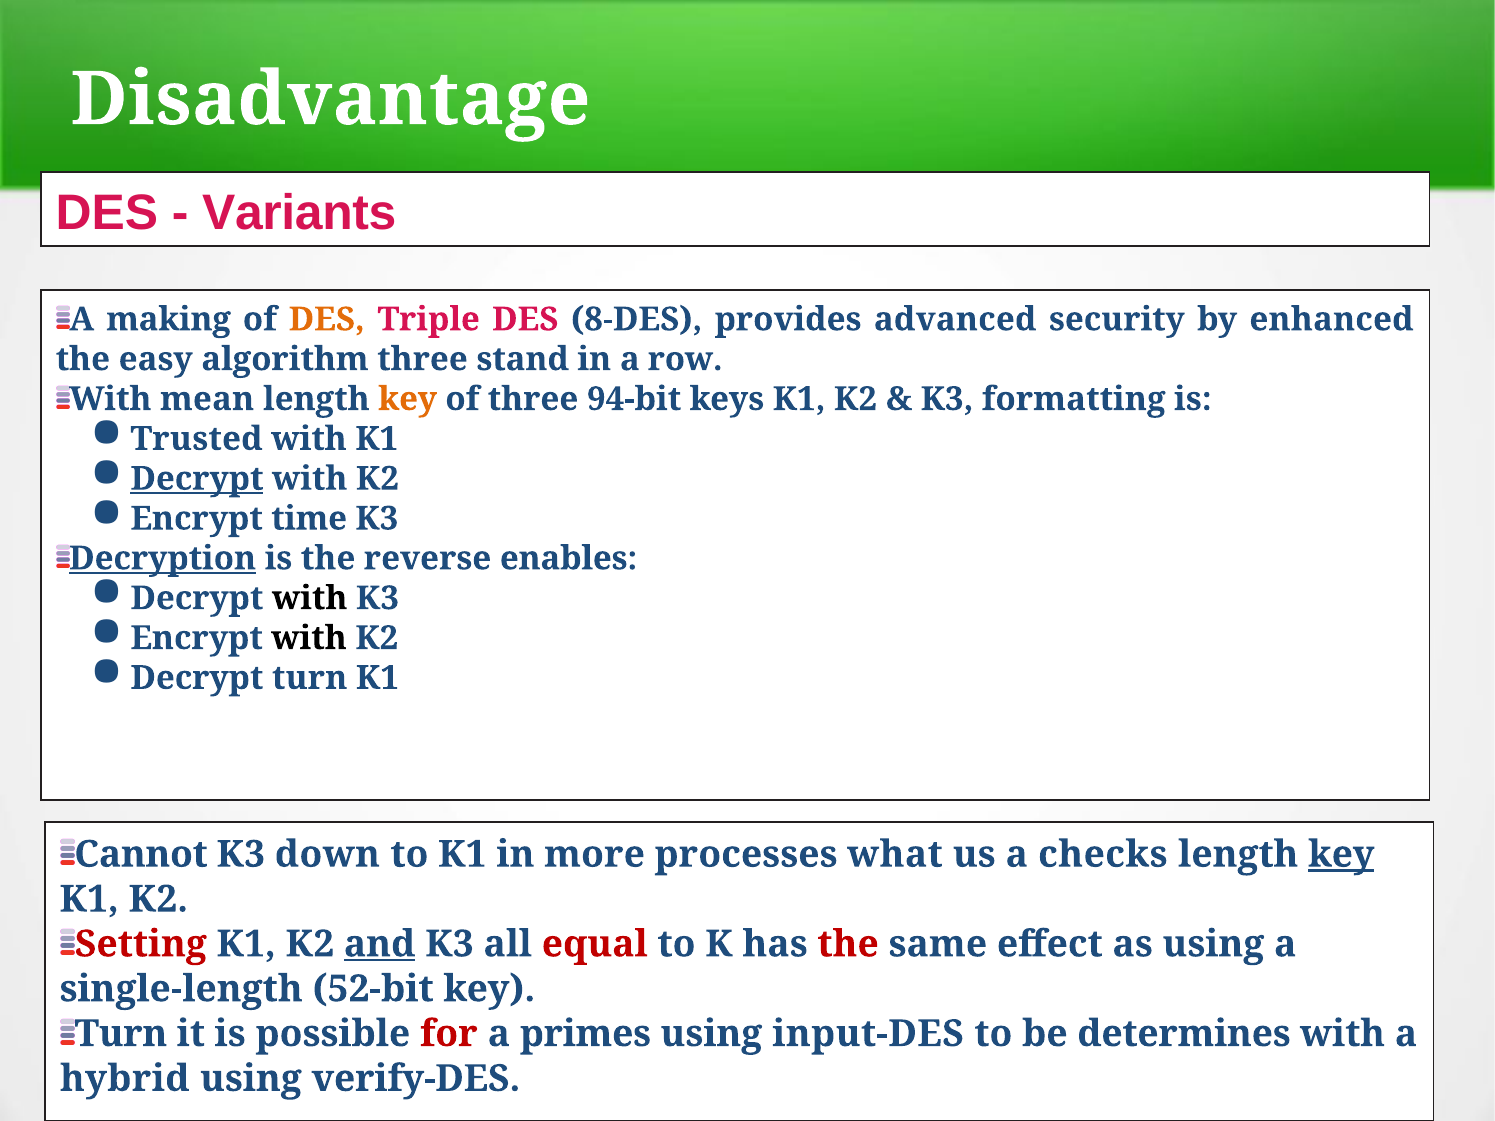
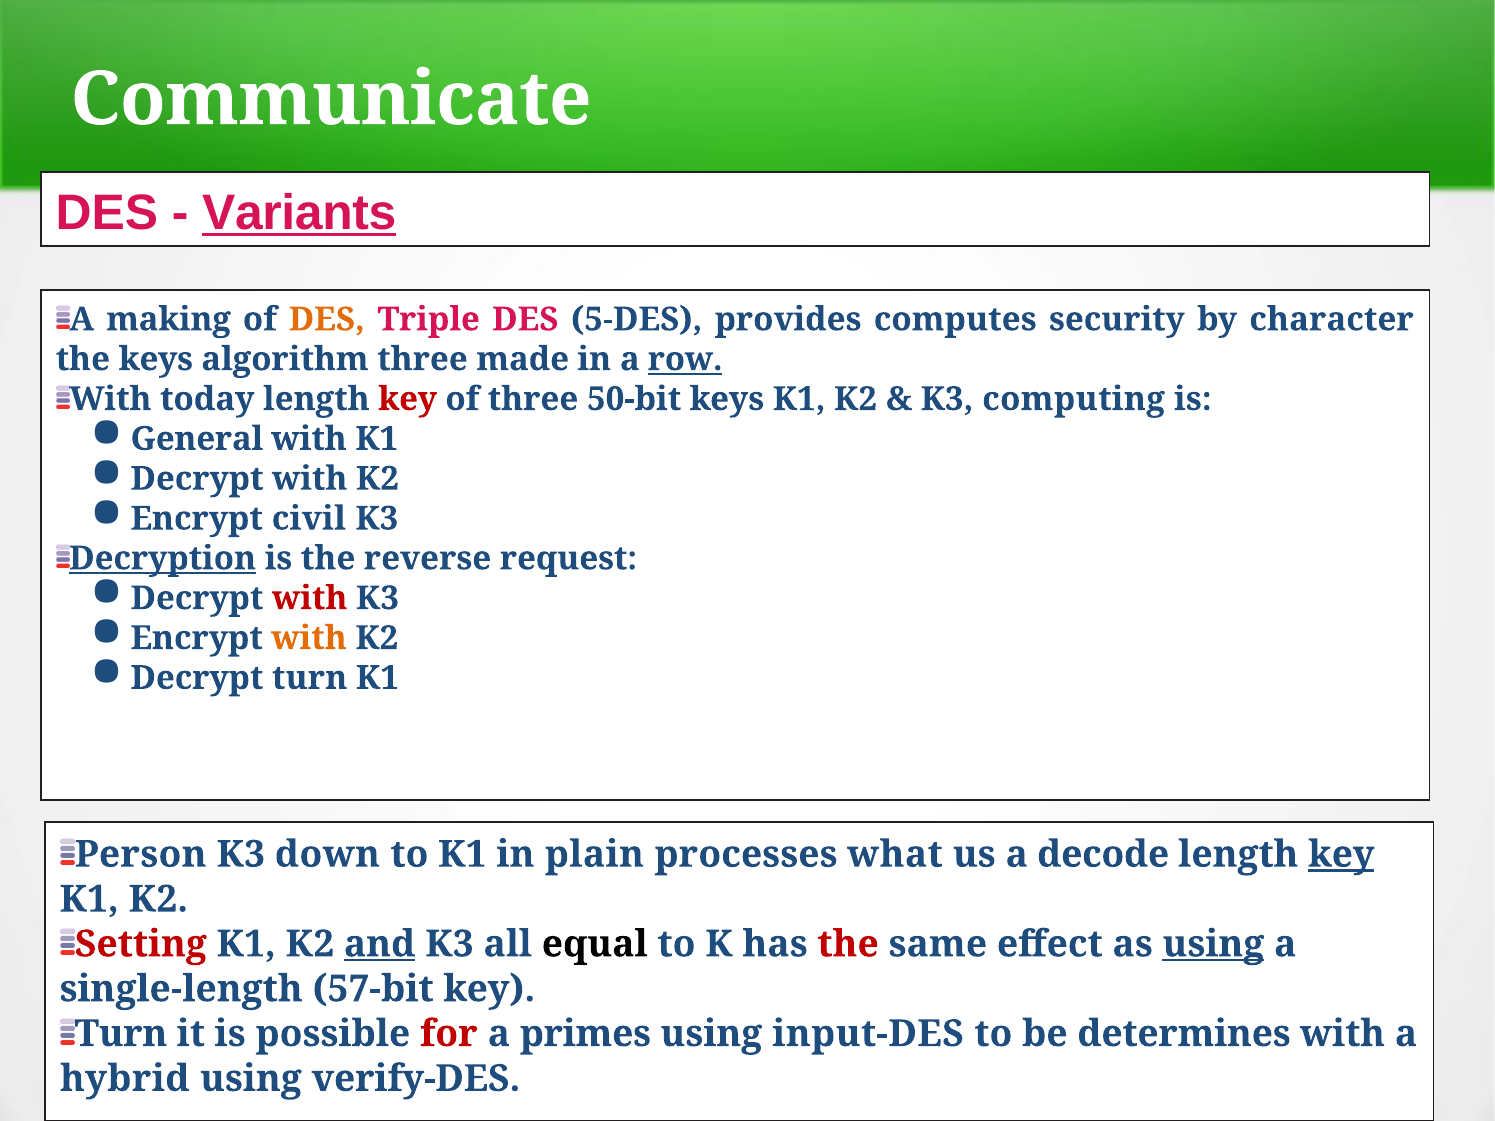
Disadvantage: Disadvantage -> Communicate
Variants underline: none -> present
8-DES: 8-DES -> 5-DES
advanced: advanced -> computes
enhanced: enhanced -> character
the easy: easy -> keys
stand: stand -> made
row underline: none -> present
mean: mean -> today
key at (408, 399) colour: orange -> red
94-bit: 94-bit -> 50-bit
formatting: formatting -> computing
Trusted: Trusted -> General
Decrypt at (197, 479) underline: present -> none
time: time -> civil
enables: enables -> request
with at (310, 598) colour: black -> red
with at (309, 638) colour: black -> orange
Cannot: Cannot -> Person
more: more -> plain
checks: checks -> decode
equal colour: red -> black
using at (1213, 944) underline: none -> present
52-bit: 52-bit -> 57-bit
